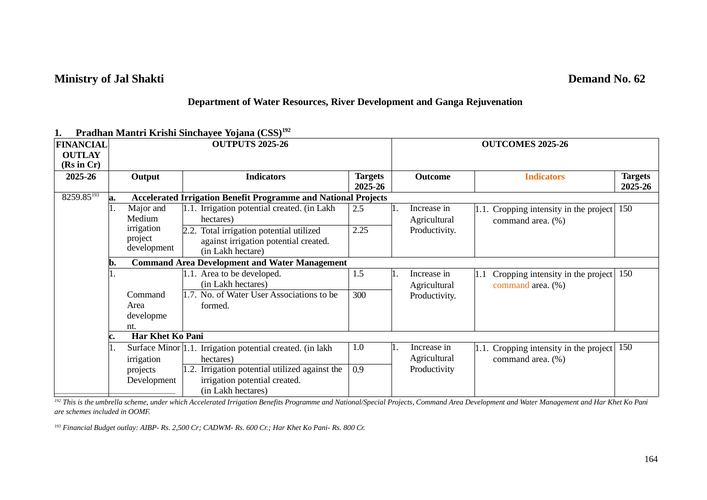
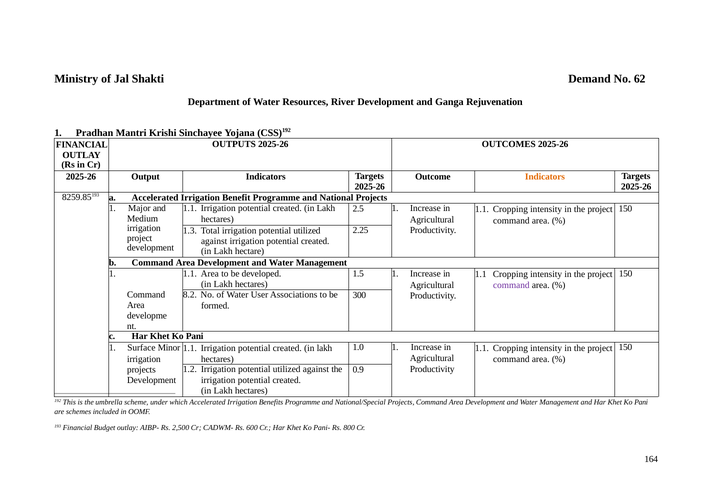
2.2: 2.2 -> 1.3
command at (511, 285) colour: orange -> purple
1.7: 1.7 -> 8.2
